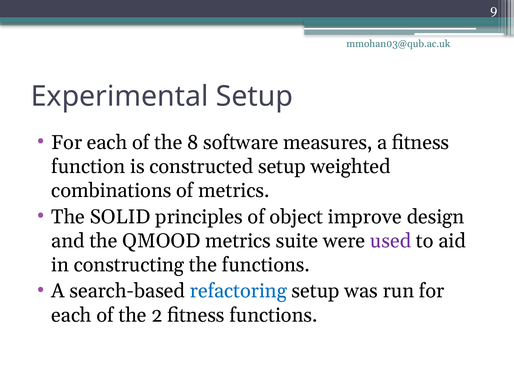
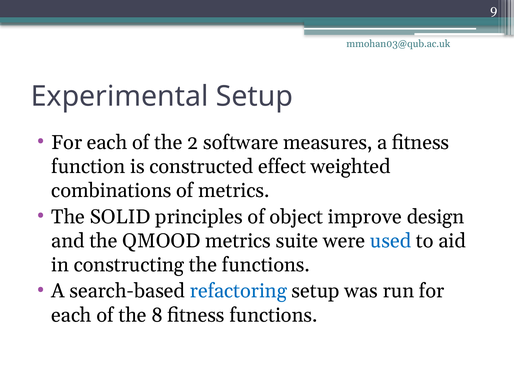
8: 8 -> 2
constructed setup: setup -> effect
used colour: purple -> blue
2: 2 -> 8
